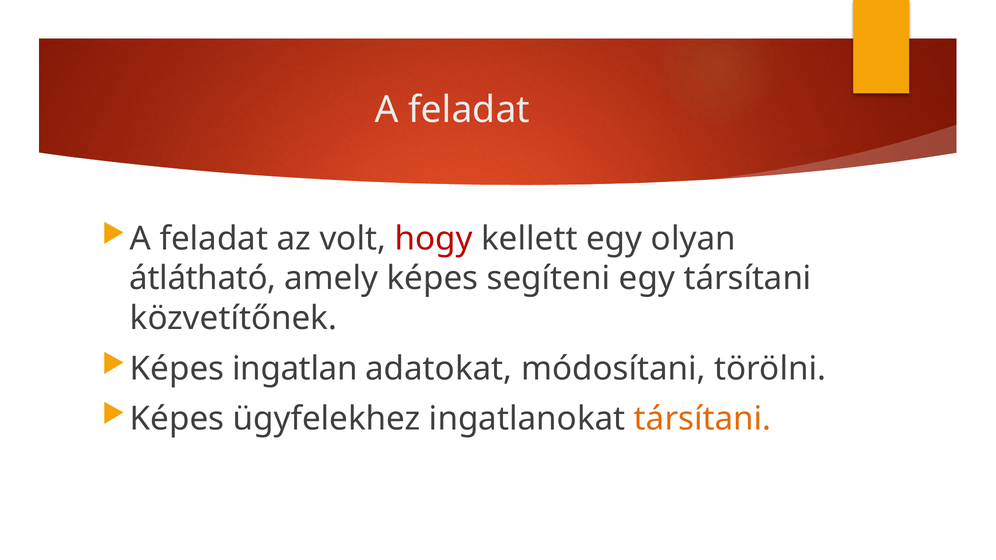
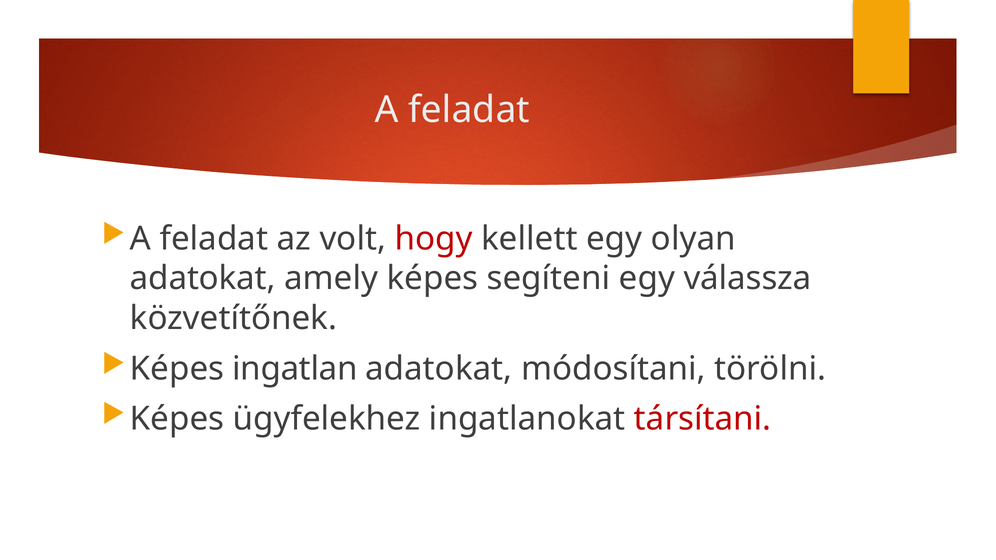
átlátható at (203, 279): átlátható -> adatokat
egy társítani: társítani -> válassza
társítani at (703, 419) colour: orange -> red
